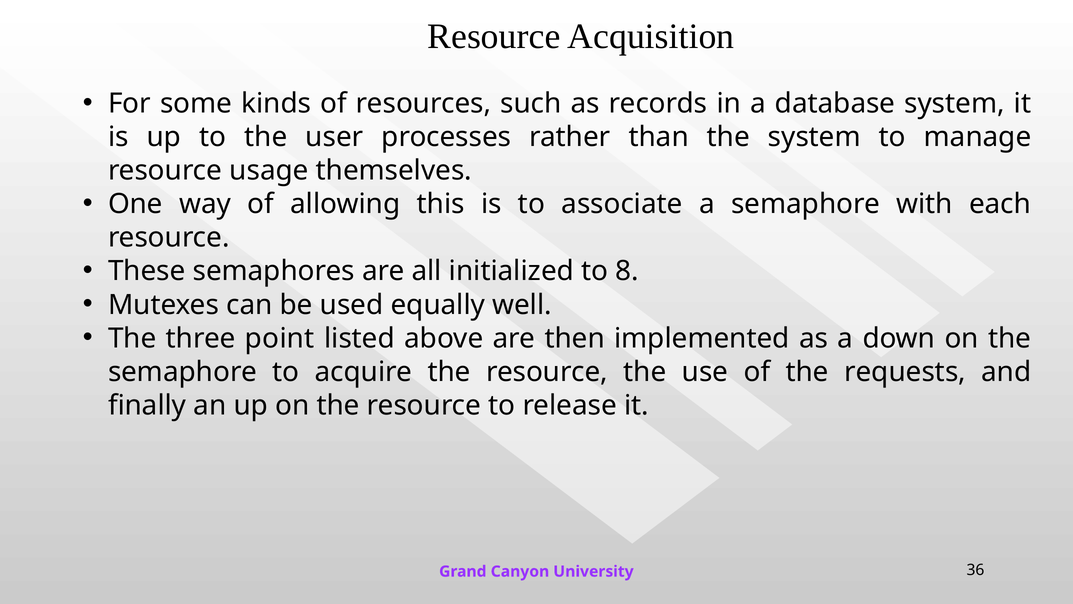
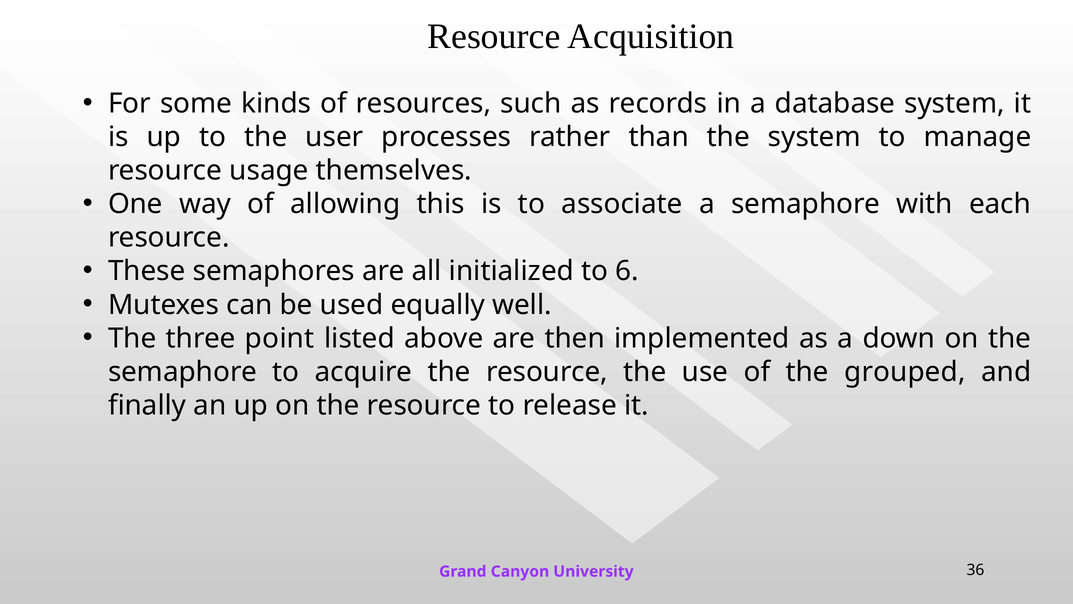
8: 8 -> 6
requests: requests -> grouped
